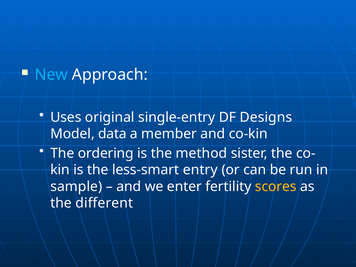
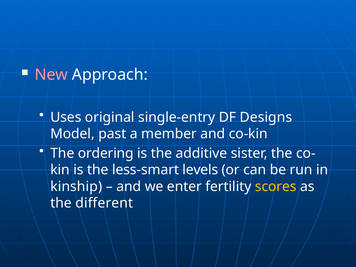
New colour: light blue -> pink
data: data -> past
method: method -> additive
entry: entry -> levels
sample: sample -> kinship
